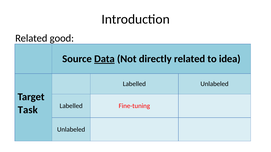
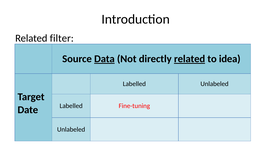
good: good -> filter
related at (190, 59) underline: none -> present
Task: Task -> Date
